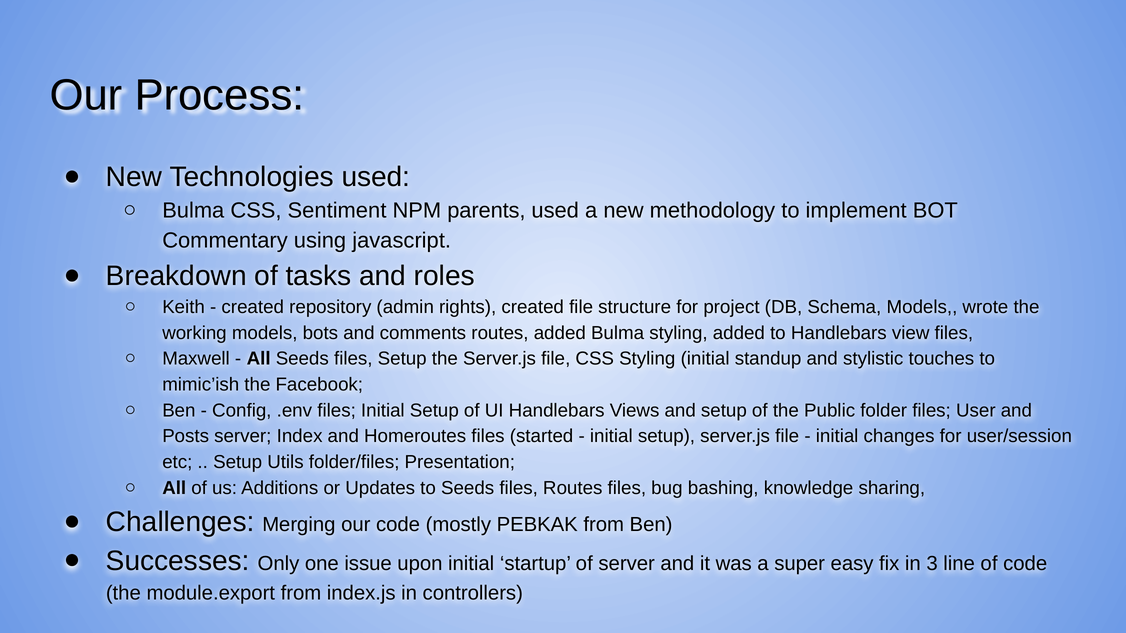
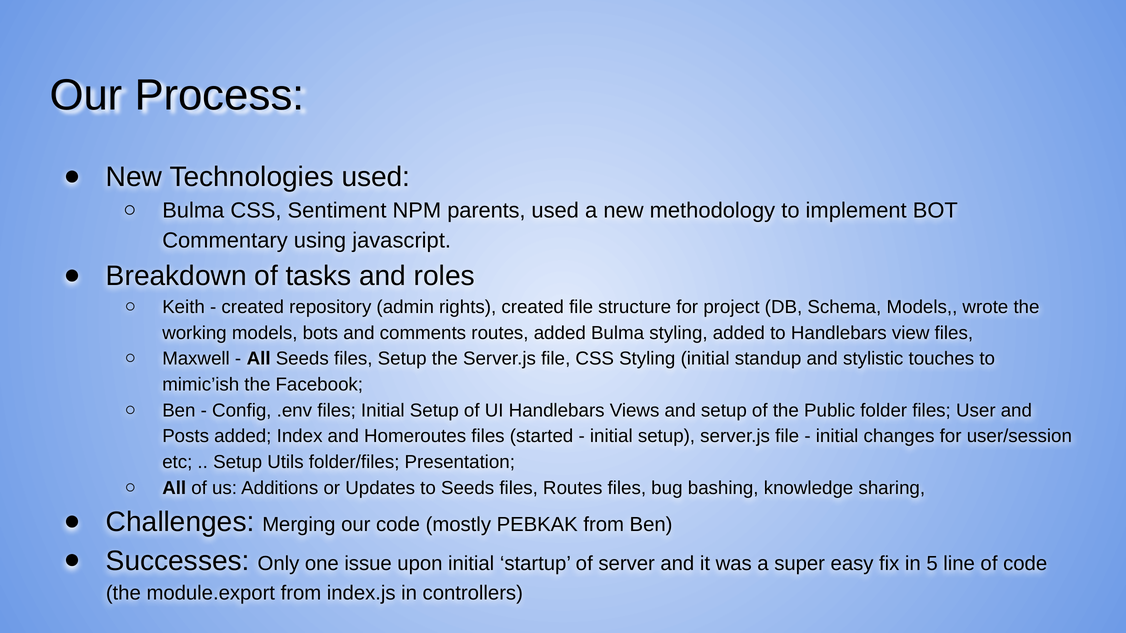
Posts server: server -> added
3: 3 -> 5
